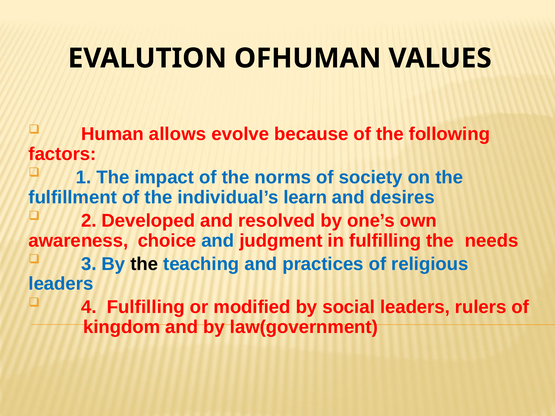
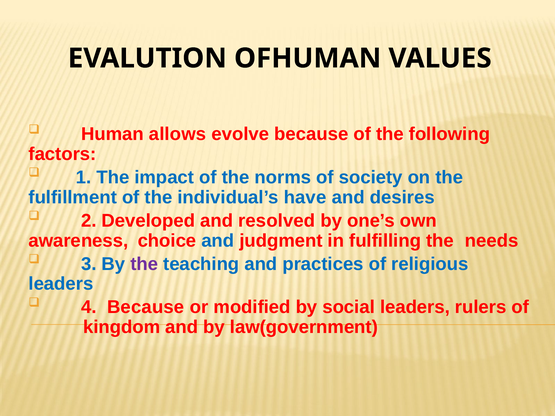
learn: learn -> have
the at (144, 264) colour: black -> purple
4 Fulfilling: Fulfilling -> Because
